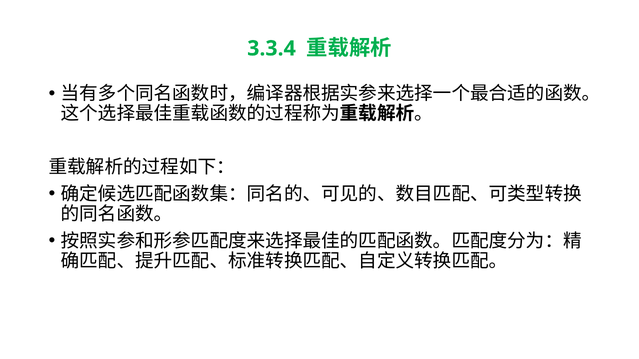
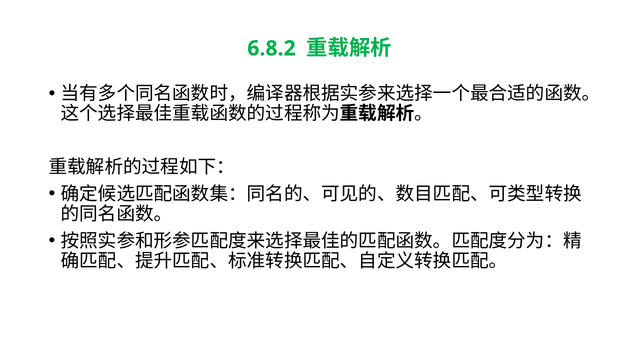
3.3.4: 3.3.4 -> 6.8.2
